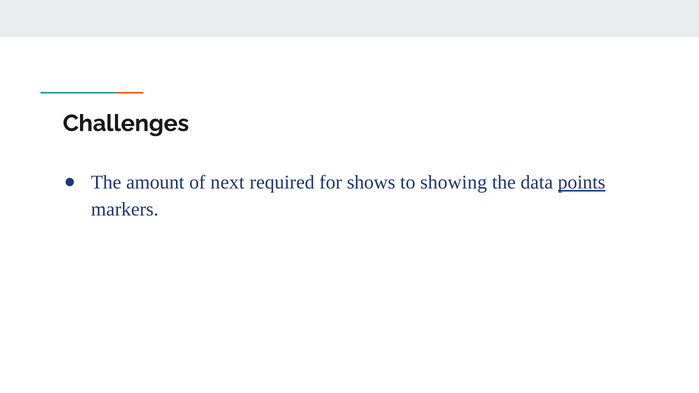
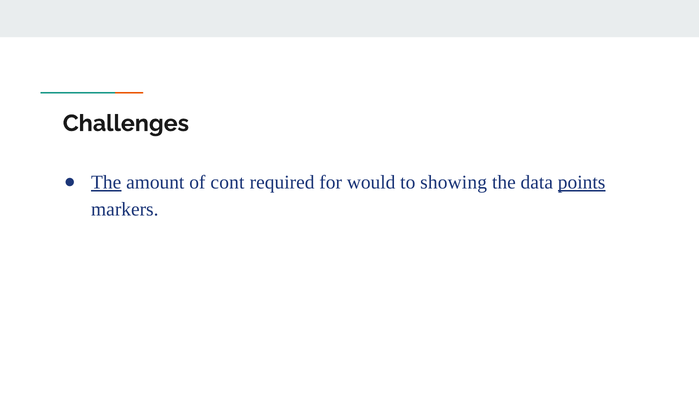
The at (106, 182) underline: none -> present
next: next -> cont
shows: shows -> would
